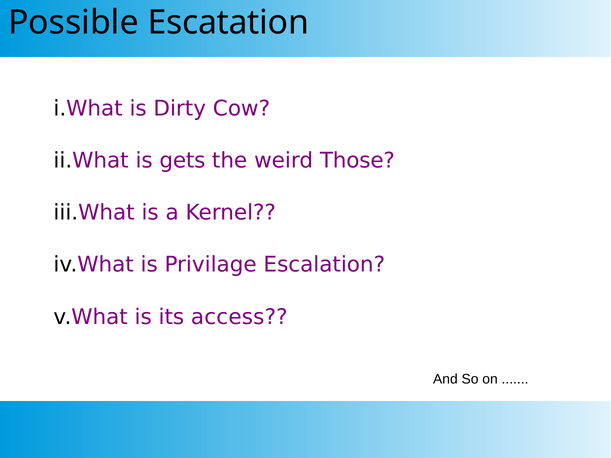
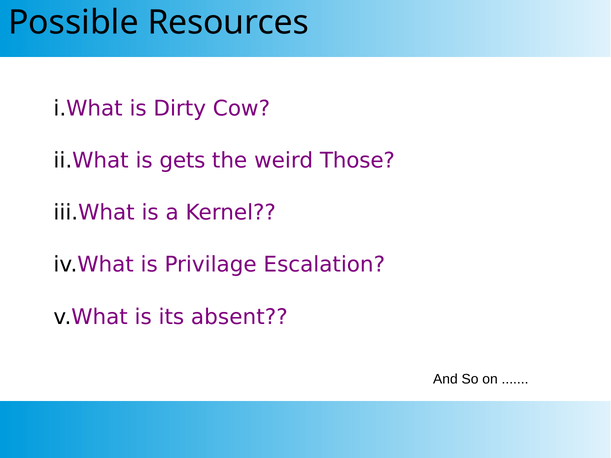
Escatation: Escatation -> Resources
access: access -> absent
